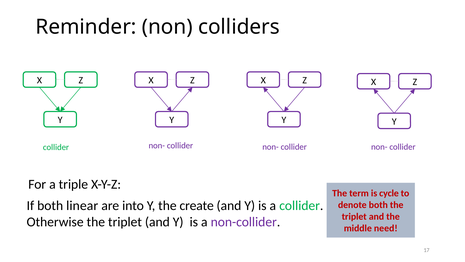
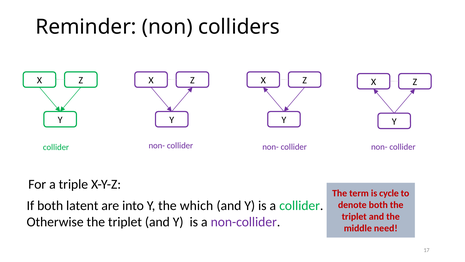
linear: linear -> latent
create: create -> which
